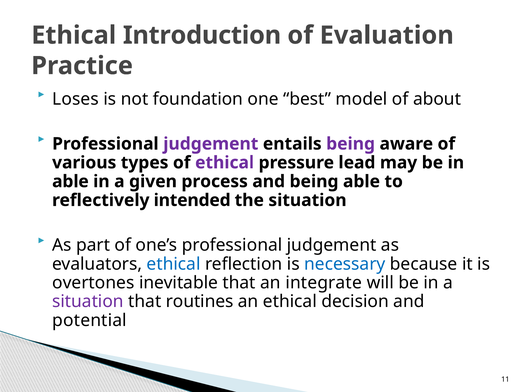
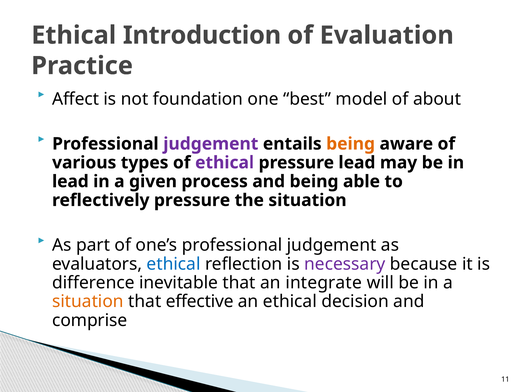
Loses: Loses -> Affect
being at (351, 144) colour: purple -> orange
able at (70, 181): able -> lead
reflectively intended: intended -> pressure
necessary colour: blue -> purple
overtones: overtones -> difference
situation at (88, 301) colour: purple -> orange
routines: routines -> effective
potential: potential -> comprise
